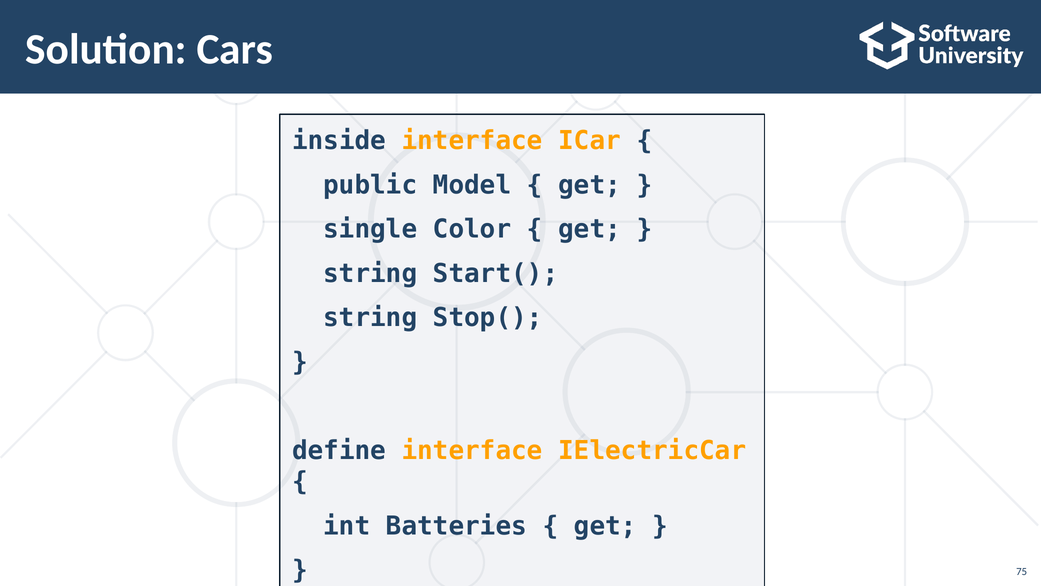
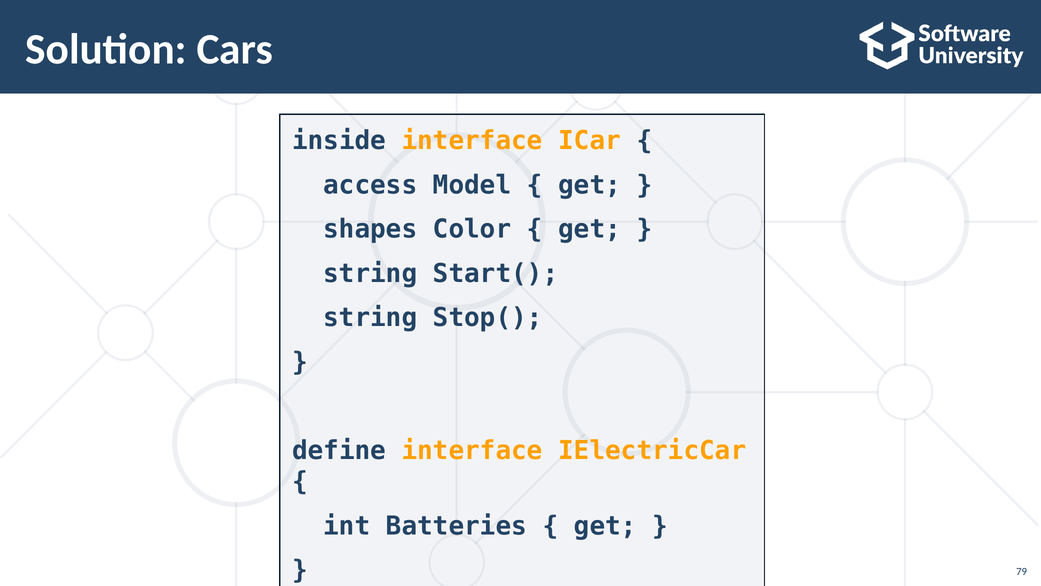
public: public -> access
single: single -> shapes
75: 75 -> 79
